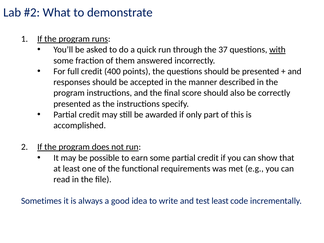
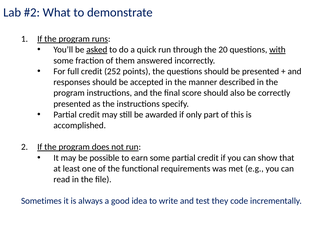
asked underline: none -> present
37: 37 -> 20
400: 400 -> 252
test least: least -> they
